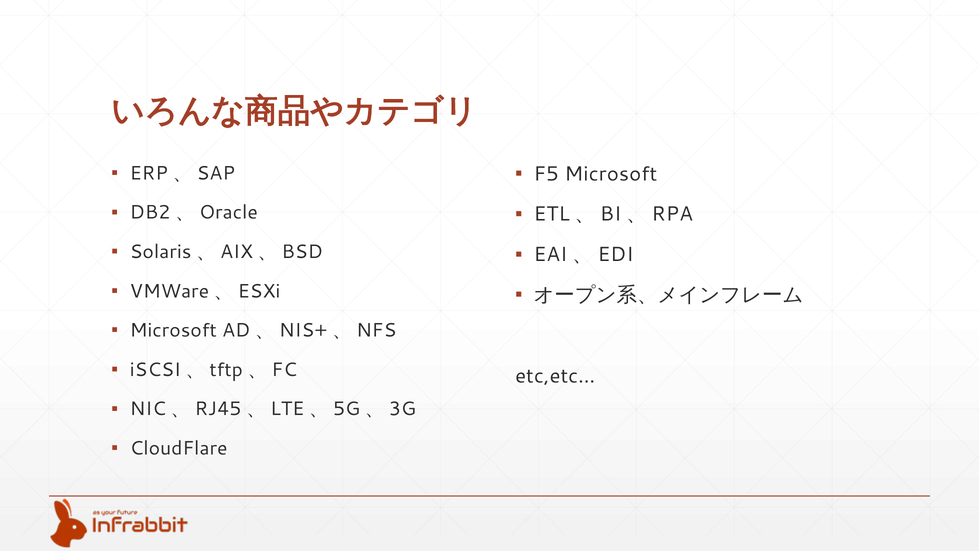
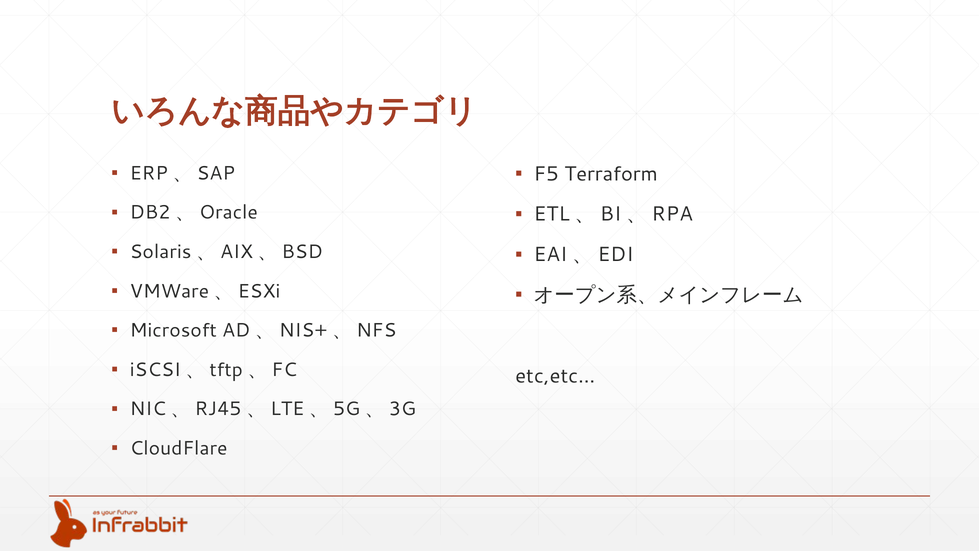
F5 Microsoft: Microsoft -> Terraform
